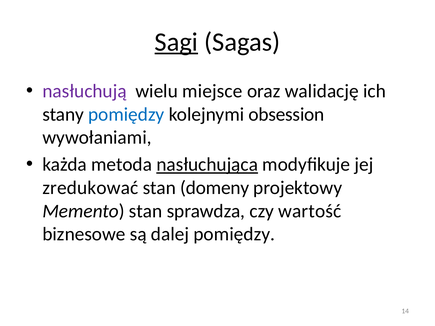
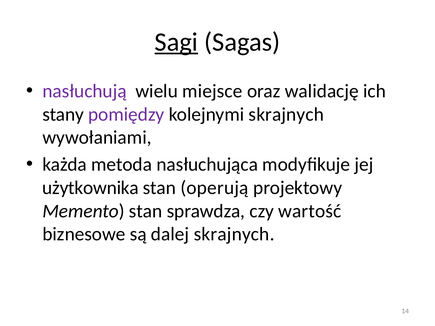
pomiędzy at (126, 114) colour: blue -> purple
kolejnymi obsession: obsession -> skrajnych
nasłuchująca underline: present -> none
zredukować: zredukować -> użytkownika
domeny: domeny -> operują
dalej pomiędzy: pomiędzy -> skrajnych
